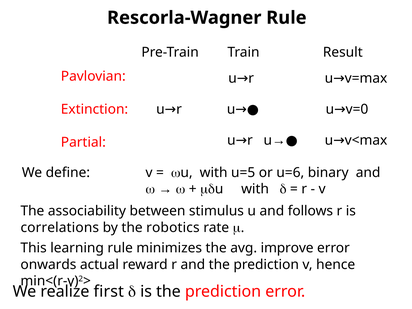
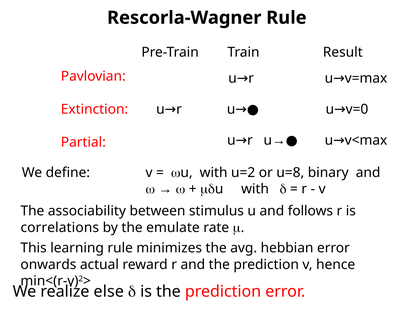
u=5: u=5 -> u=2
u=6: u=6 -> u=8
robotics: robotics -> emulate
improve: improve -> hebbian
first: first -> else
